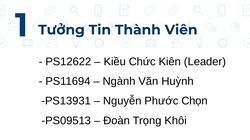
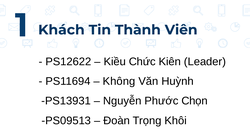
Tưởng: Tưởng -> Khách
Ngành: Ngành -> Không
